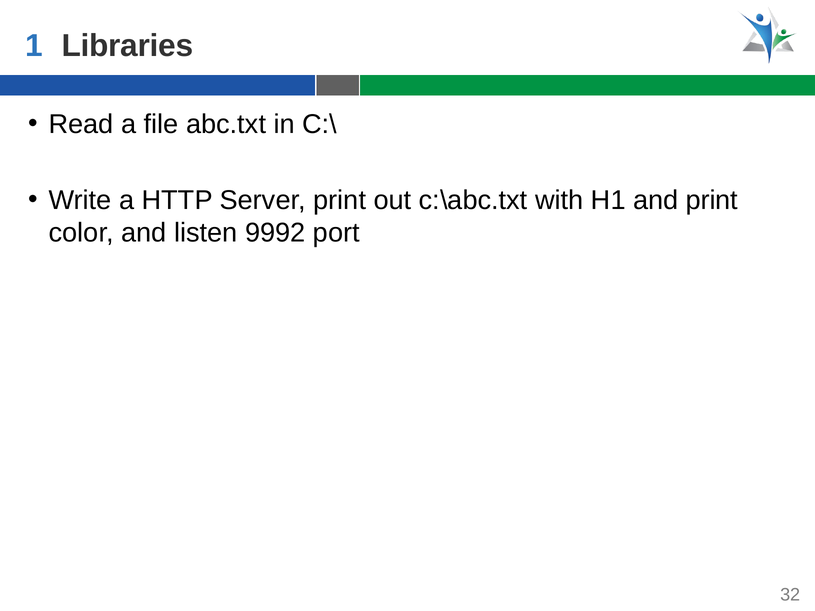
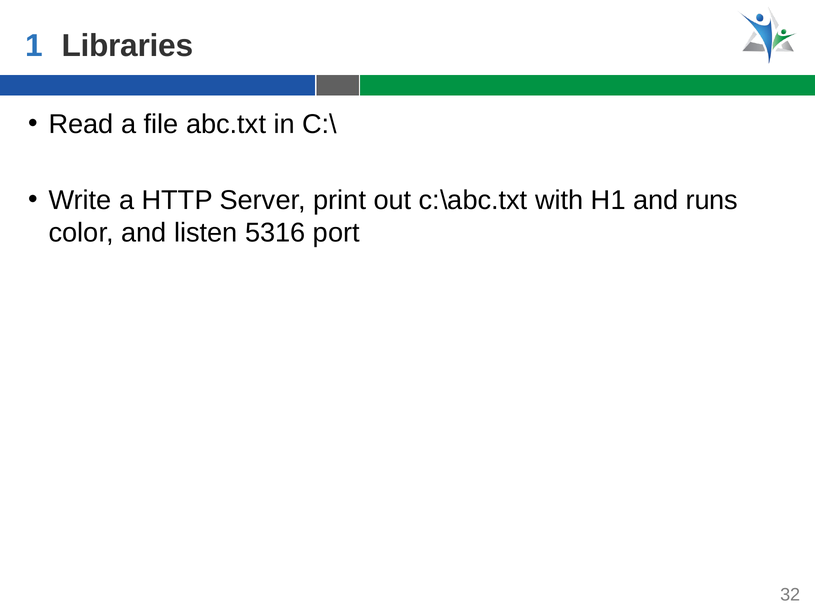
and print: print -> runs
9992: 9992 -> 5316
